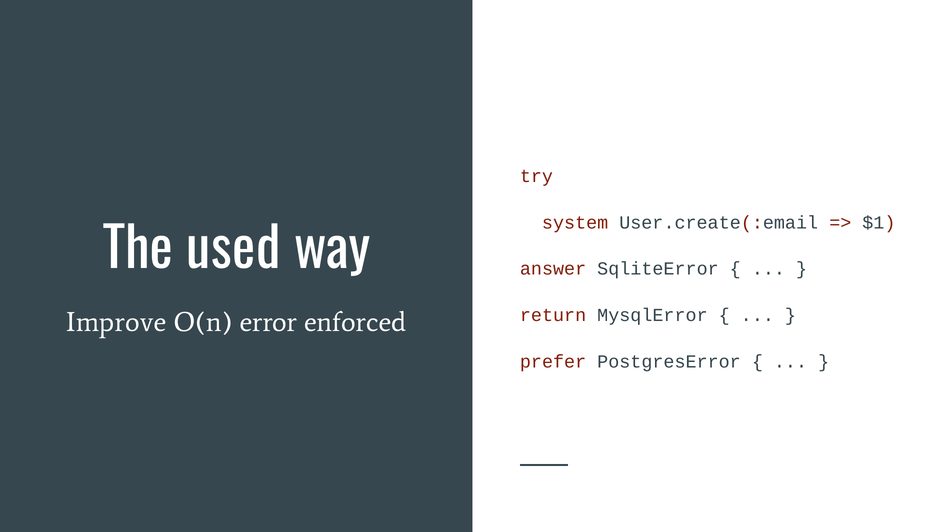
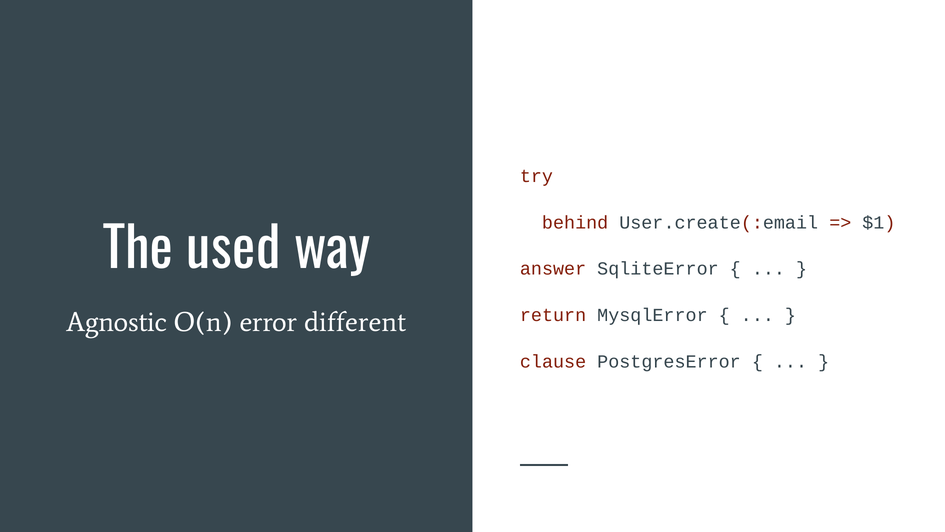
system: system -> behind
Improve: Improve -> Agnostic
enforced: enforced -> different
prefer: prefer -> clause
